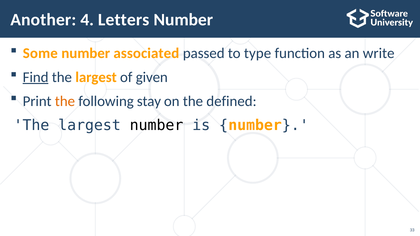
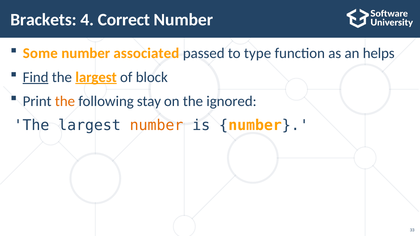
Another: Another -> Brackets
Letters: Letters -> Correct
write: write -> helps
largest at (96, 77) underline: none -> present
given: given -> block
defined: defined -> ignored
number at (157, 125) colour: black -> orange
